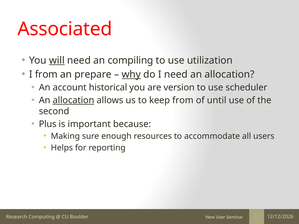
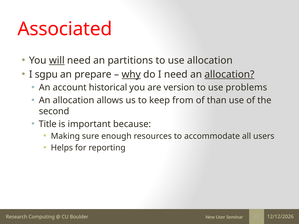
compiling: compiling -> partitions
use utilization: utilization -> allocation
I from: from -> sgpu
allocation at (229, 74) underline: none -> present
scheduler: scheduler -> problems
allocation at (73, 100) underline: present -> none
until: until -> than
Plus: Plus -> Title
